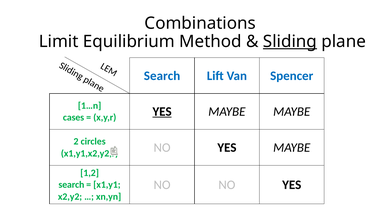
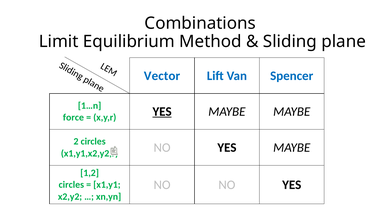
Sliding underline: present -> none
Search at (162, 76): Search -> Vector
cases: cases -> force
search at (71, 185): search -> circles
